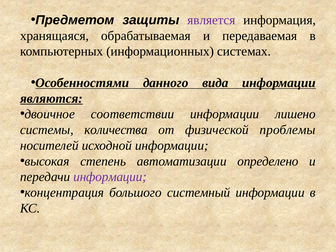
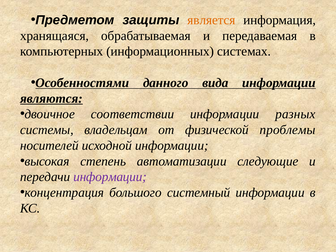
является colour: purple -> orange
лишено: лишено -> разных
количества: количества -> владельцам
определено: определено -> следующие
